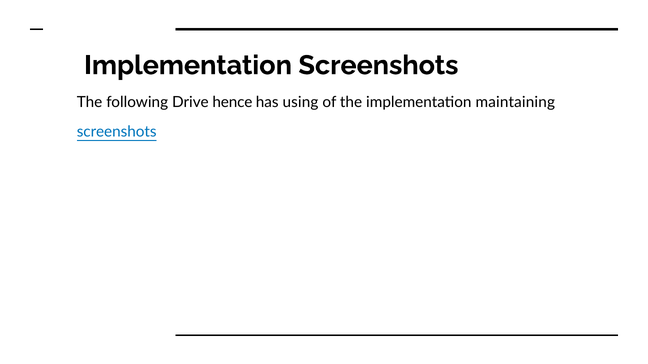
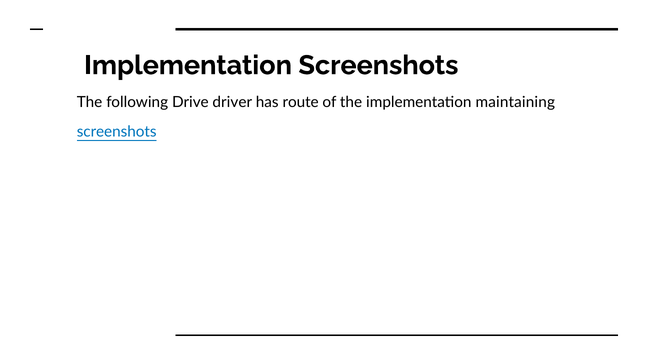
hence: hence -> driver
using: using -> route
